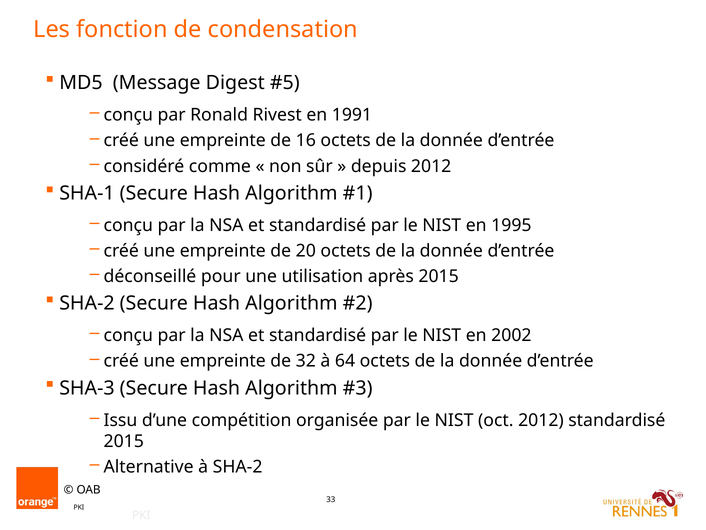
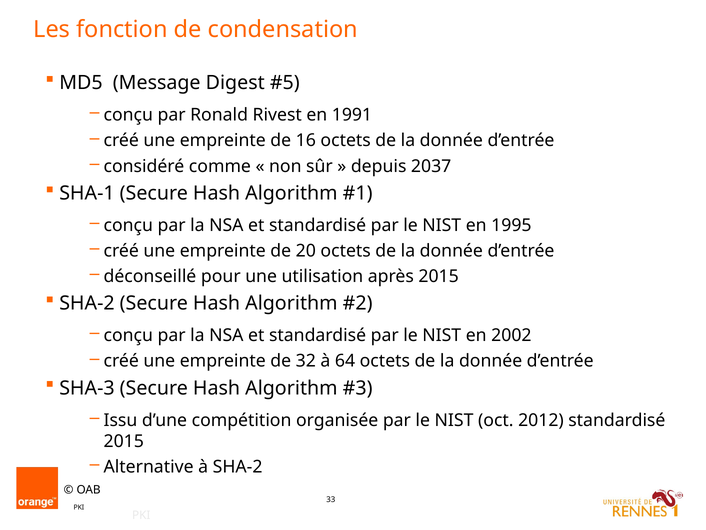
depuis 2012: 2012 -> 2037
